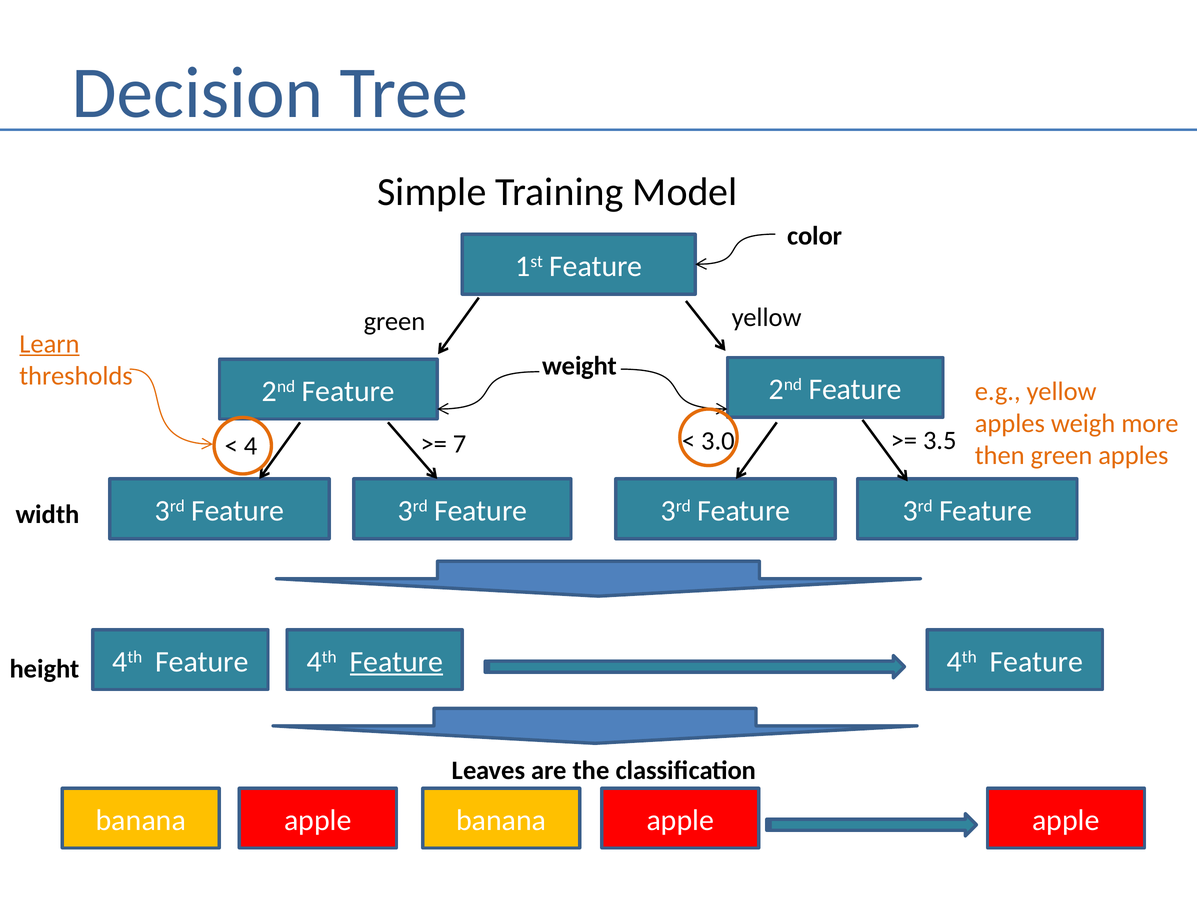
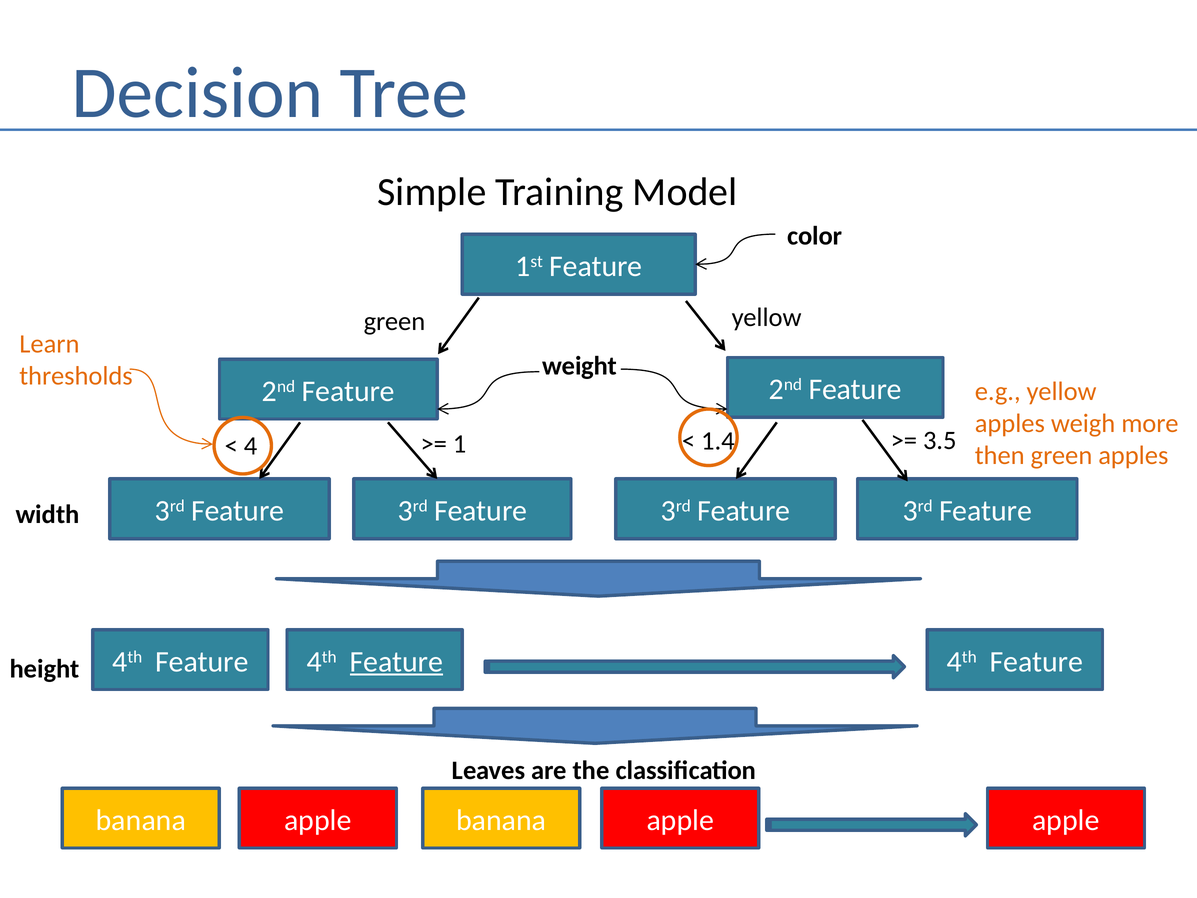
Learn underline: present -> none
7: 7 -> 1
3.0: 3.0 -> 1.4
